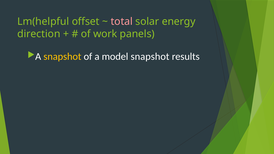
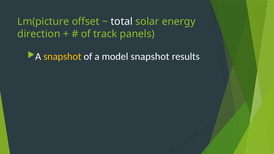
Lm(helpful: Lm(helpful -> Lm(picture
total colour: pink -> white
work: work -> track
